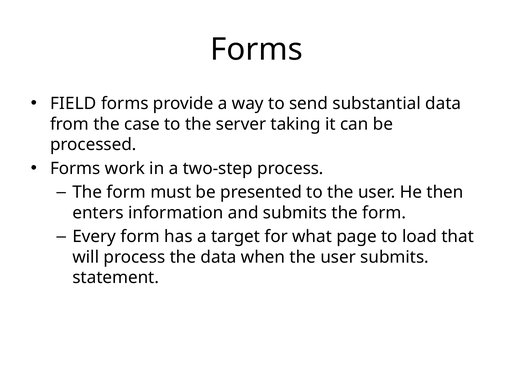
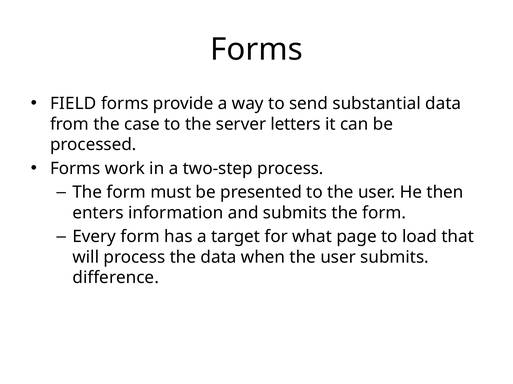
taking: taking -> letters
statement: statement -> difference
